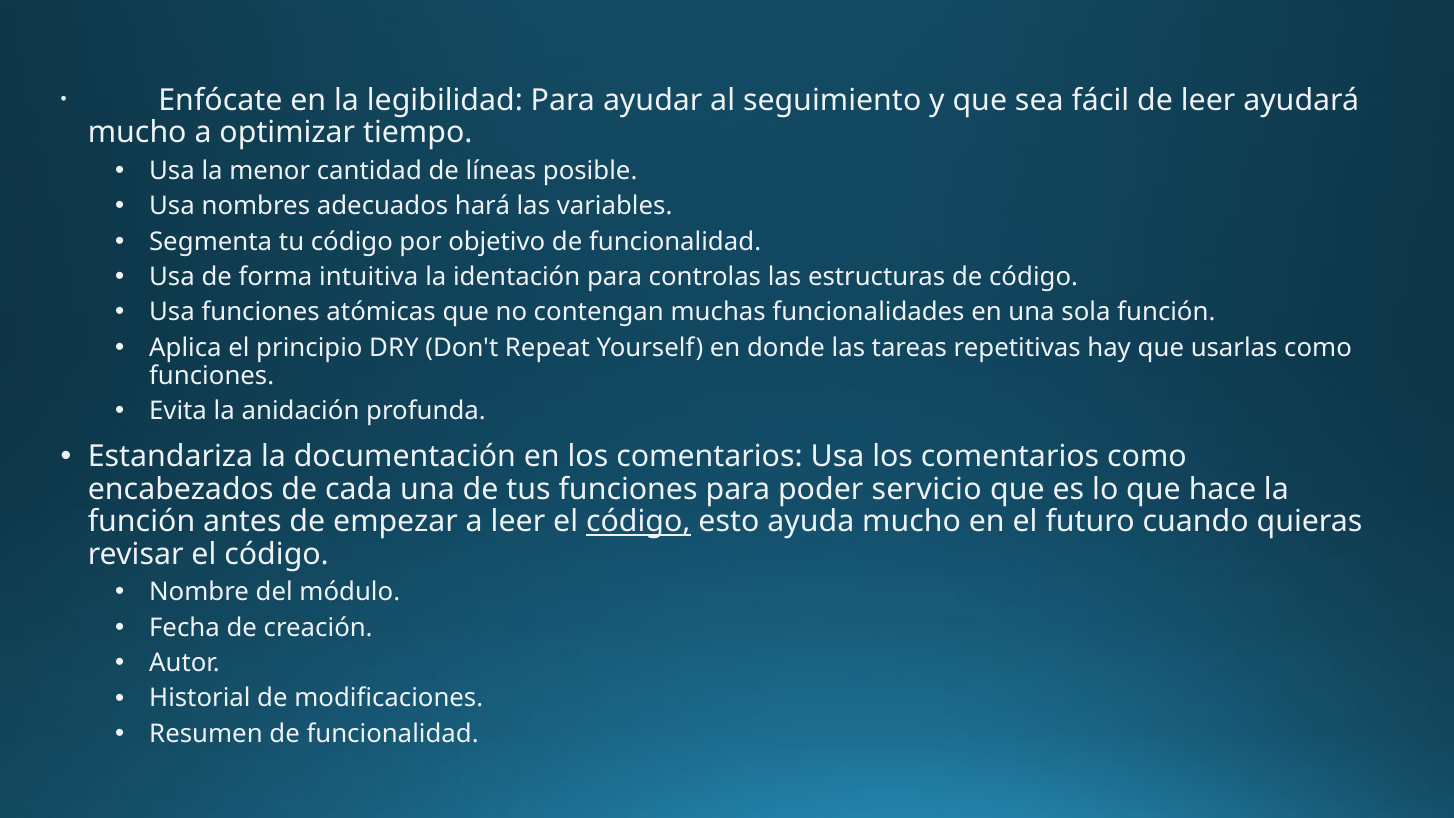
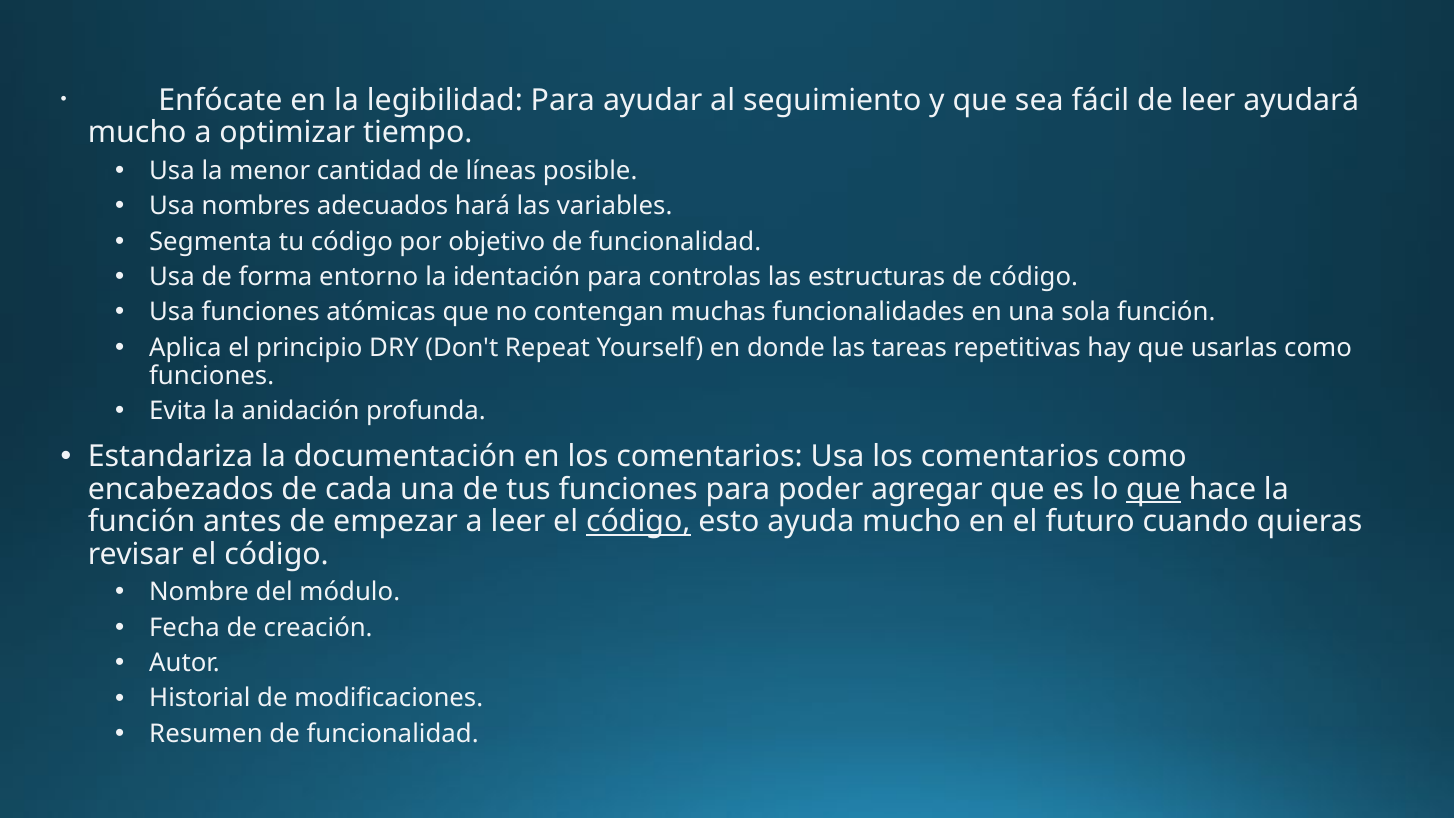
intuitiva: intuitiva -> entorno
servicio: servicio -> agregar
que at (1153, 489) underline: none -> present
